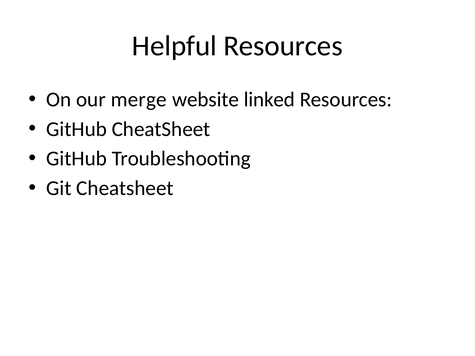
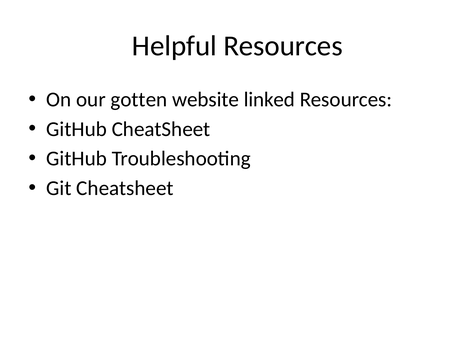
merge: merge -> gotten
